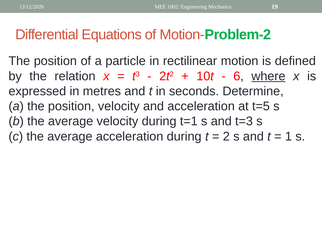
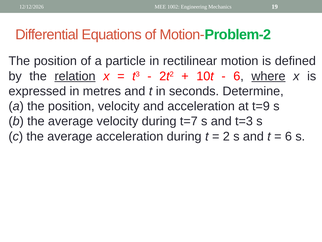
relation underline: none -> present
t=5: t=5 -> t=9
t=1: t=1 -> t=7
1 at (288, 136): 1 -> 6
